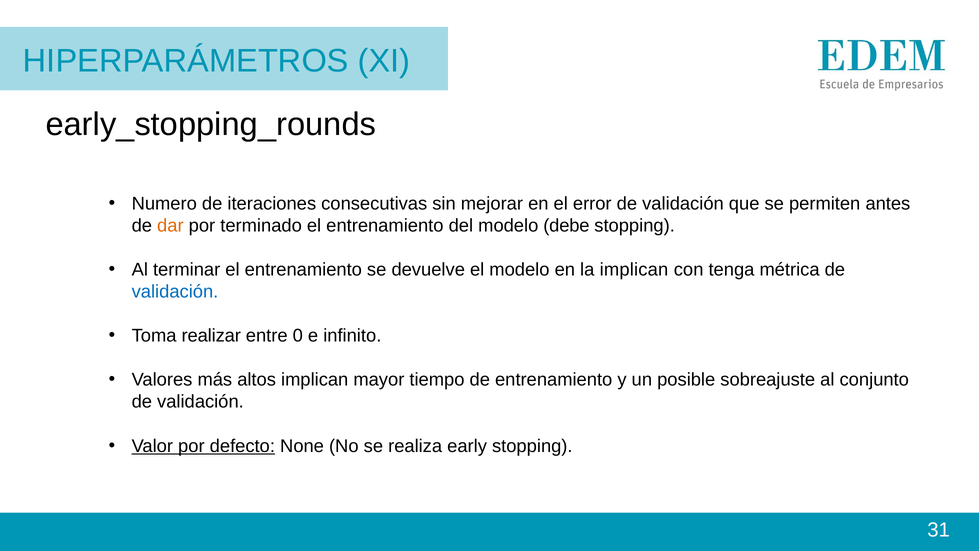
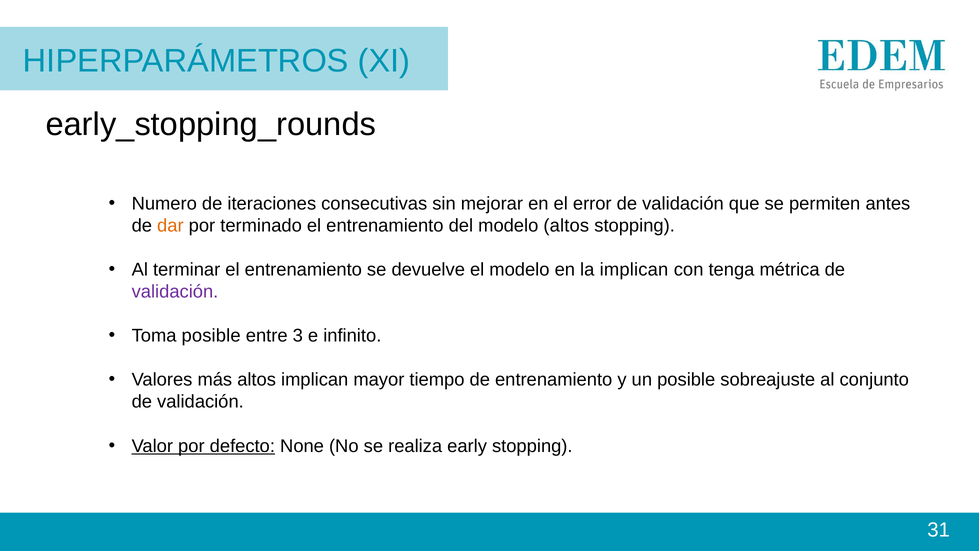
modelo debe: debe -> altos
validación at (175, 292) colour: blue -> purple
Toma realizar: realizar -> posible
0: 0 -> 3
